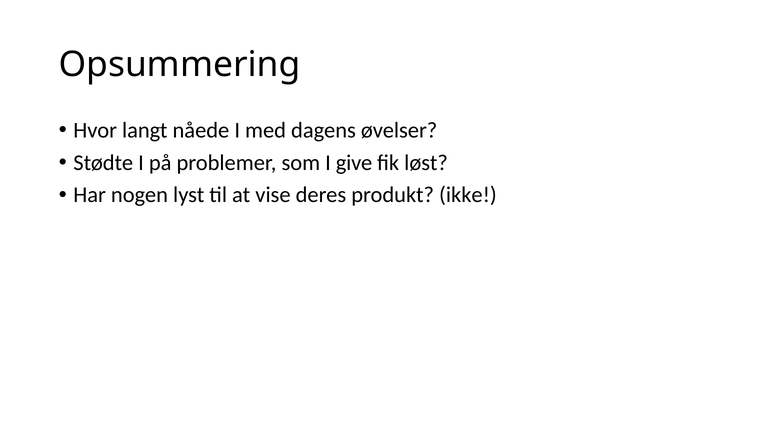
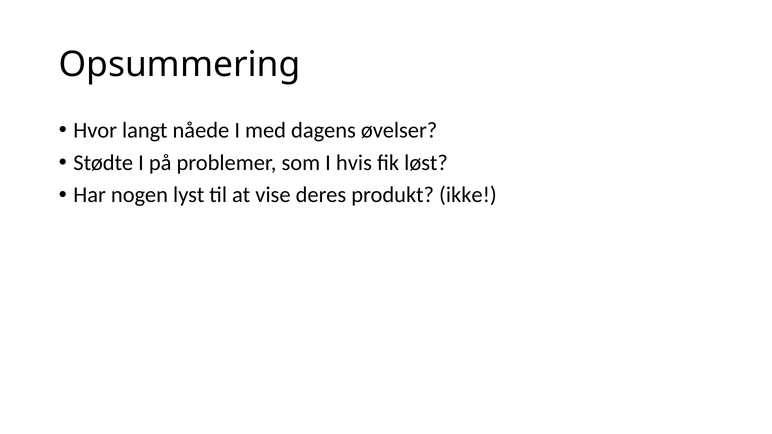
give: give -> hvis
